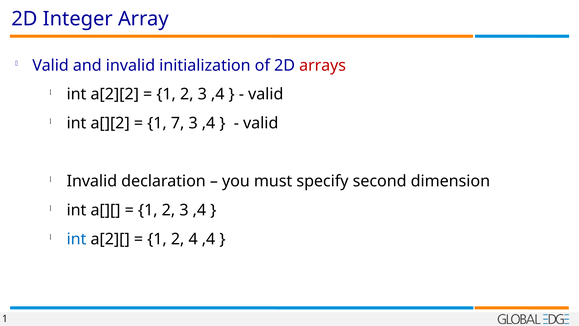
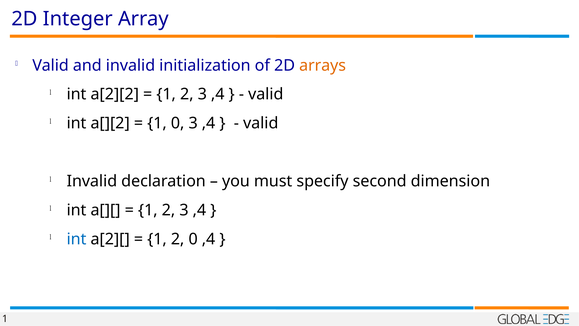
arrays colour: red -> orange
1 7: 7 -> 0
2 4: 4 -> 0
